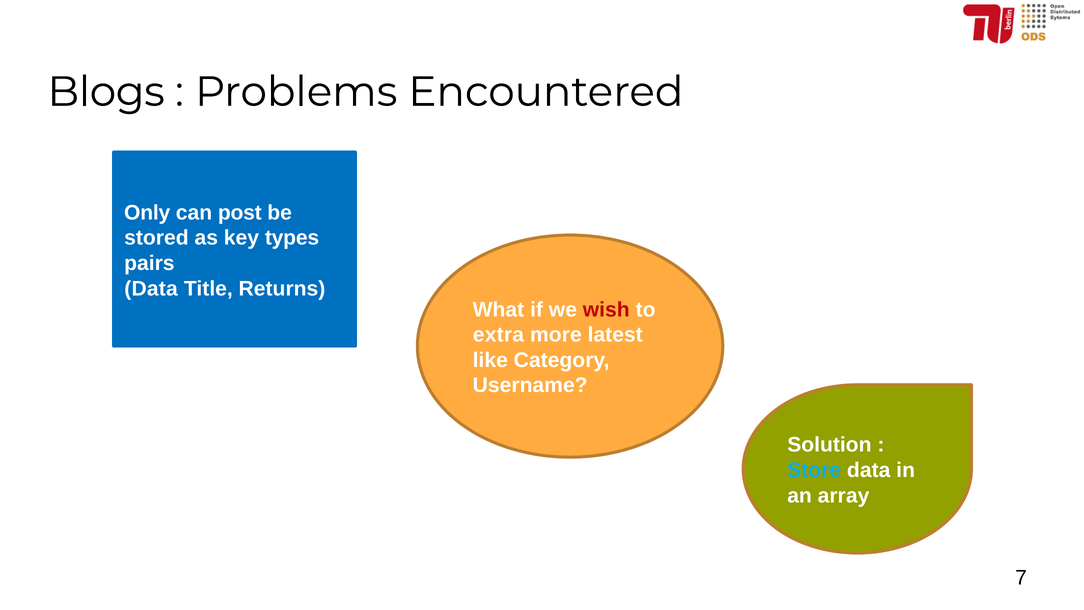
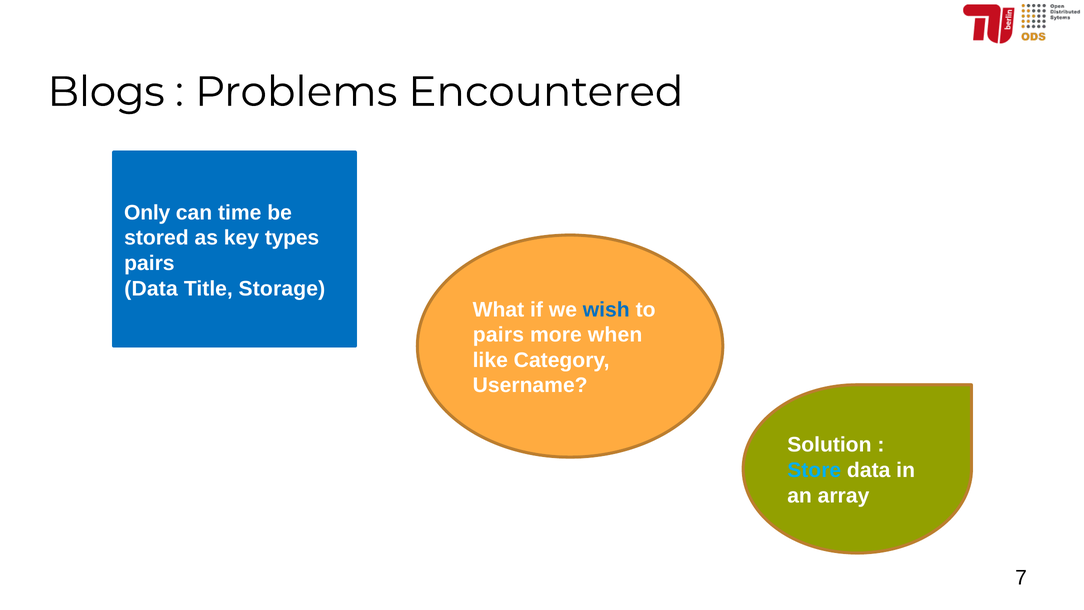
post: post -> time
Returns: Returns -> Storage
wish colour: red -> blue
extra at (498, 335): extra -> pairs
latest: latest -> when
